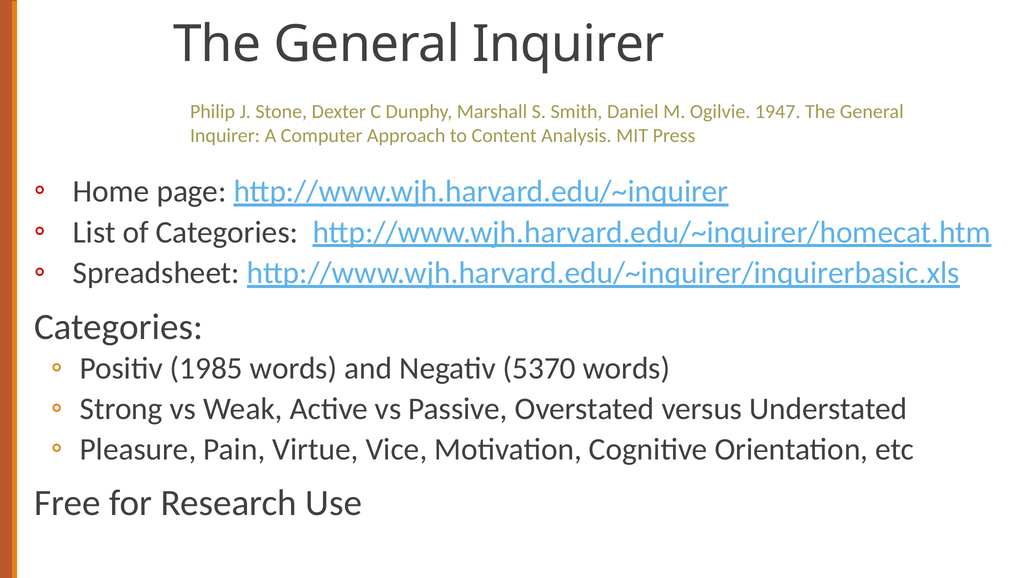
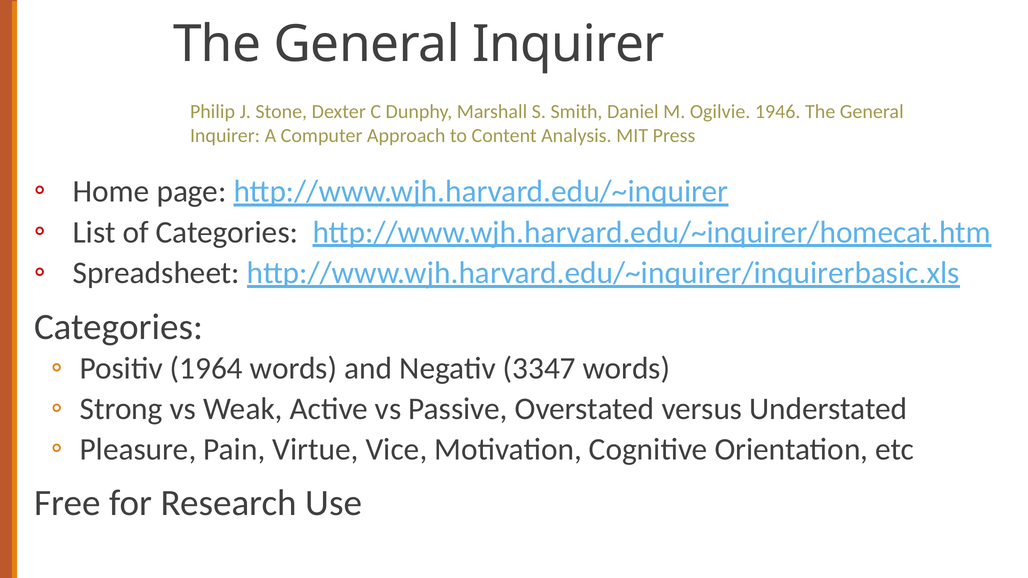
1947: 1947 -> 1946
1985: 1985 -> 1964
5370: 5370 -> 3347
